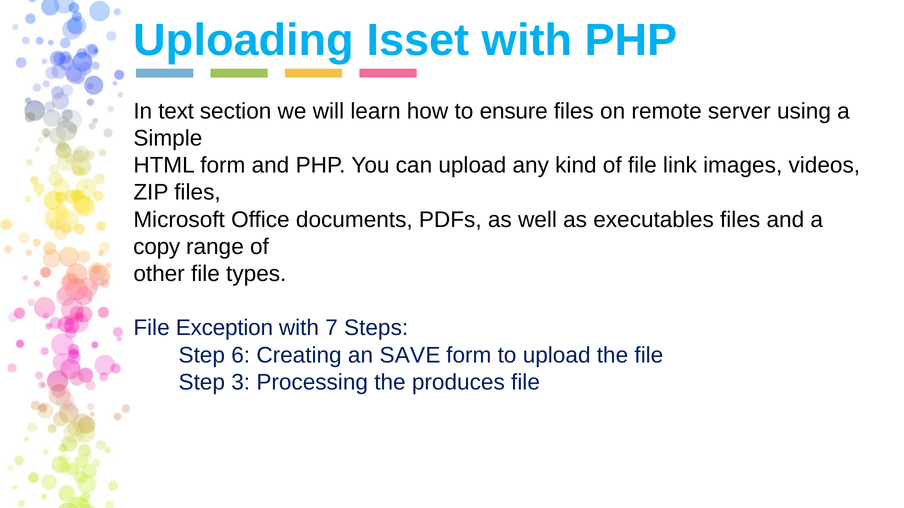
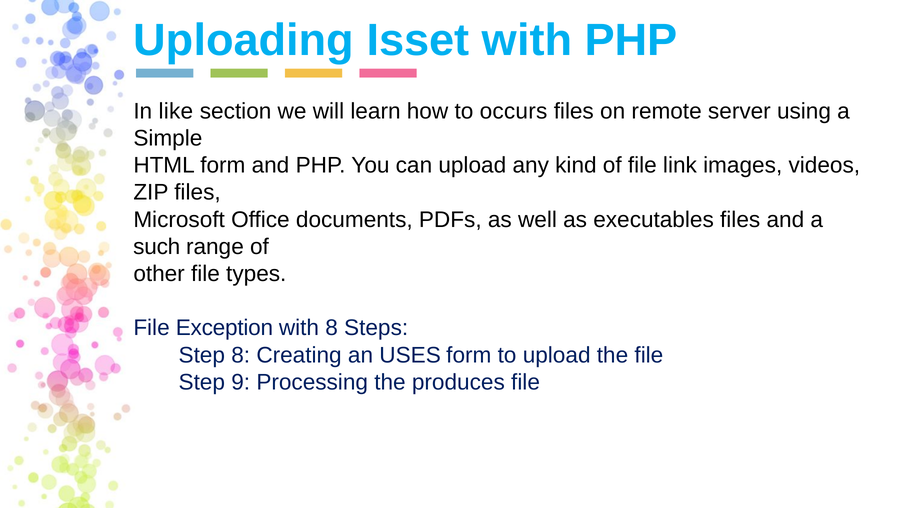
text: text -> like
ensure: ensure -> occurs
copy: copy -> such
with 7: 7 -> 8
Step 6: 6 -> 8
SAVE: SAVE -> USES
3: 3 -> 9
